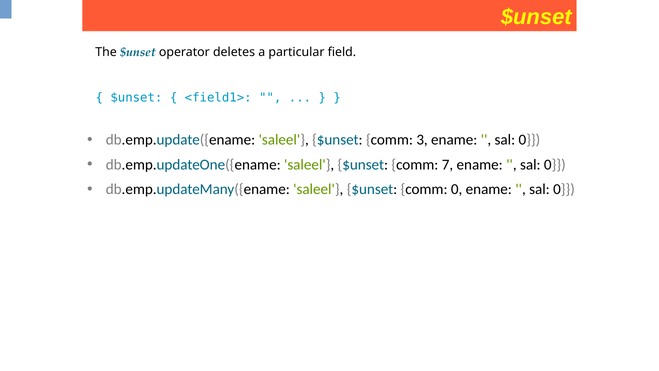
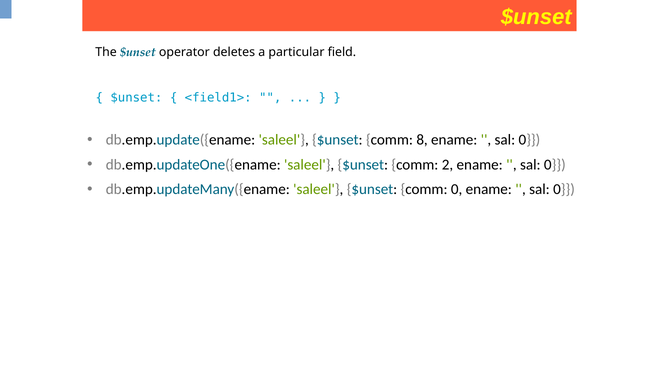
3: 3 -> 8
7: 7 -> 2
